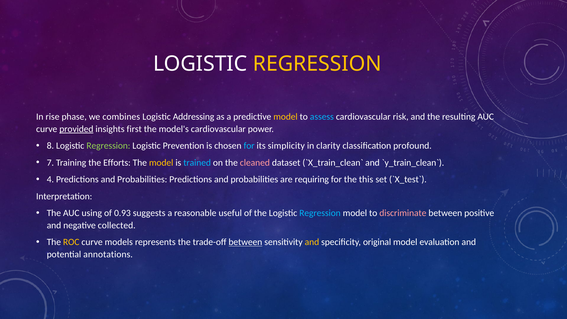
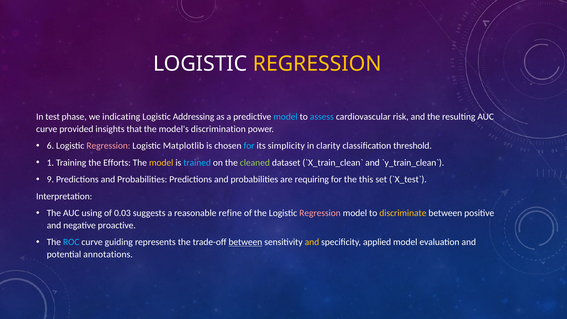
rise: rise -> test
combines: combines -> indicating
model at (285, 117) colour: yellow -> light blue
provided underline: present -> none
first: first -> that
model's cardiovascular: cardiovascular -> discrimination
8: 8 -> 6
Regression at (108, 146) colour: light green -> pink
Prevention: Prevention -> Matplotlib
profound: profound -> threshold
7: 7 -> 1
cleaned colour: pink -> light green
4: 4 -> 9
0.93: 0.93 -> 0.03
useful: useful -> refine
Regression at (320, 213) colour: light blue -> pink
discriminate colour: pink -> yellow
collected: collected -> proactive
ROC colour: yellow -> light blue
models: models -> guiding
original: original -> applied
